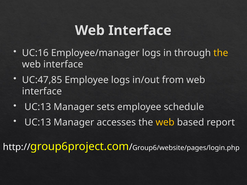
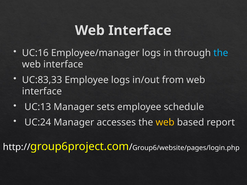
the at (221, 53) colour: yellow -> light blue
UC:47,85: UC:47,85 -> UC:83,33
UC:13 at (38, 123): UC:13 -> UC:24
